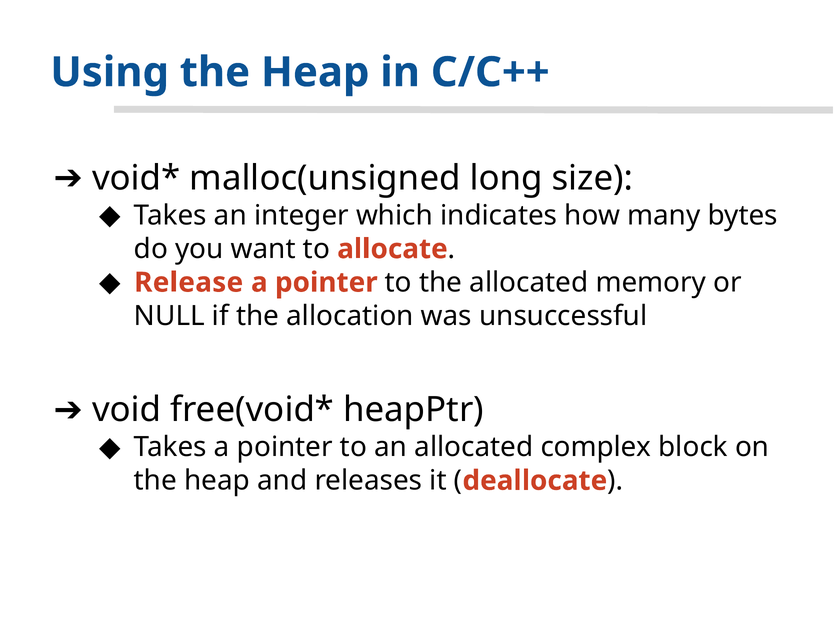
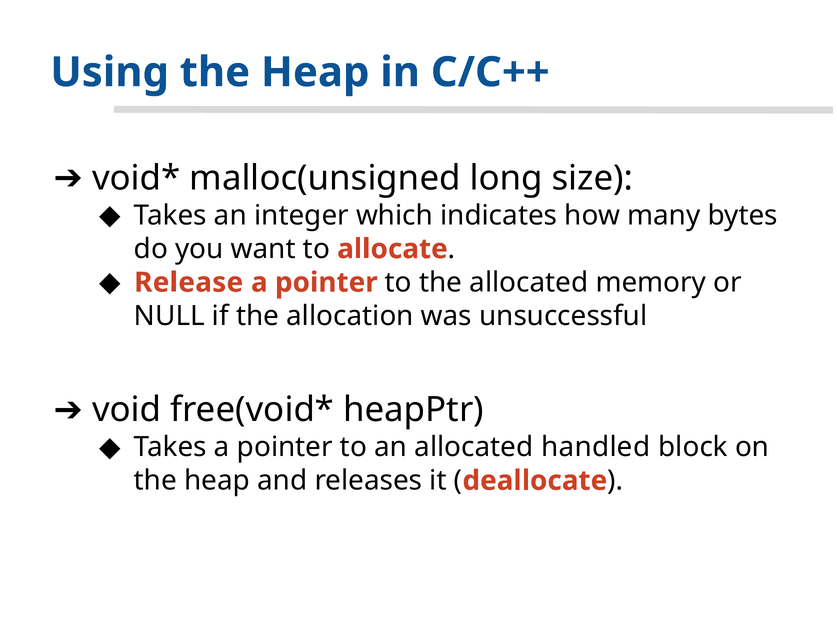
complex: complex -> handled
